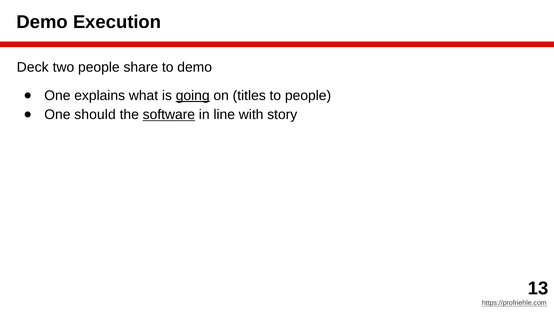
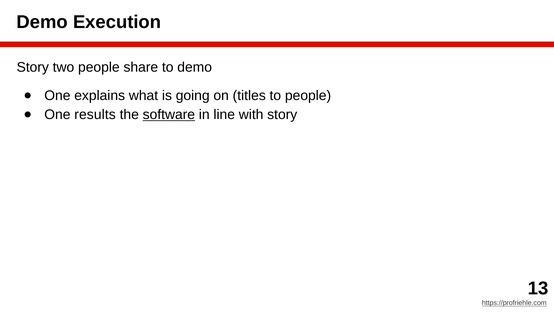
Deck at (33, 67): Deck -> Story
going underline: present -> none
should: should -> results
